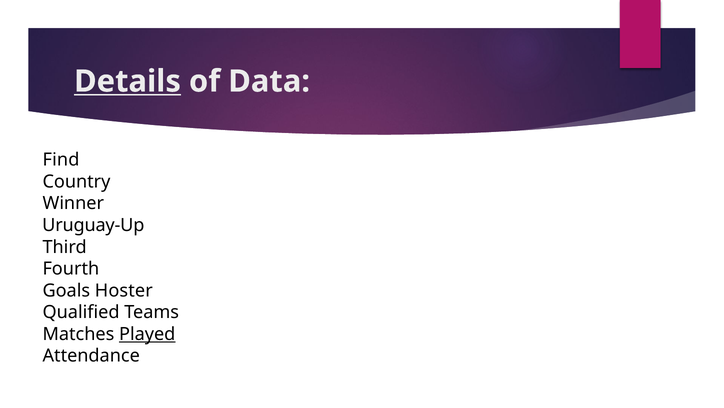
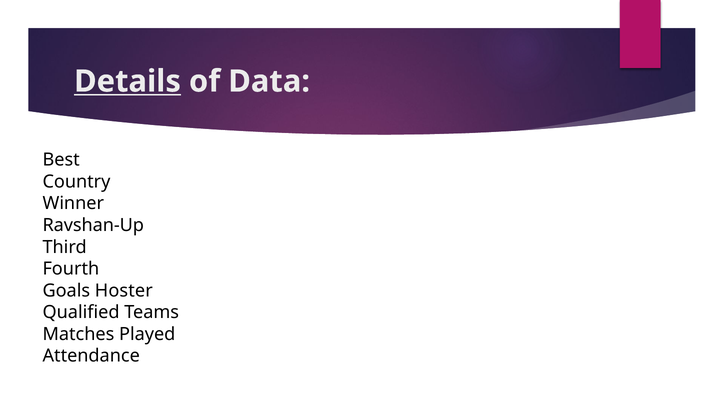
Find: Find -> Best
Uruguay-Up: Uruguay-Up -> Ravshan-Up
Played underline: present -> none
